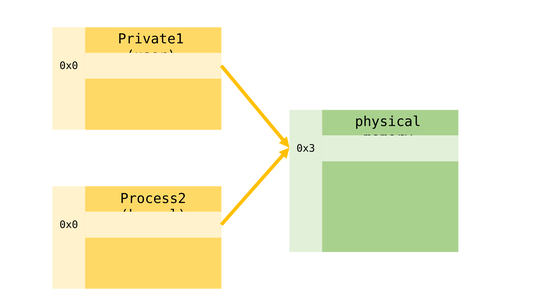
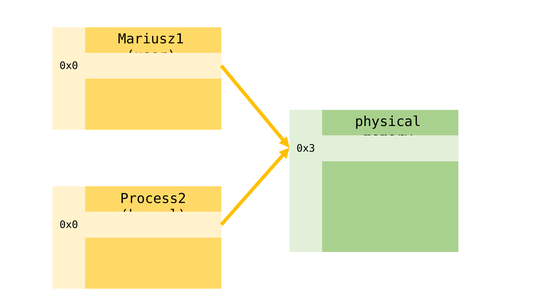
Private1: Private1 -> Mariusz1
